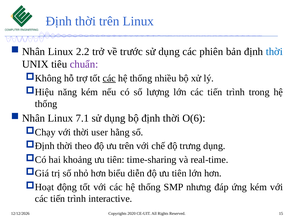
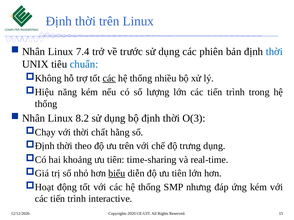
2.2: 2.2 -> 7.4
chuẩn colour: purple -> blue
7.1: 7.1 -> 8.2
O(6: O(6 -> O(3
user: user -> chất
biểu underline: none -> present
